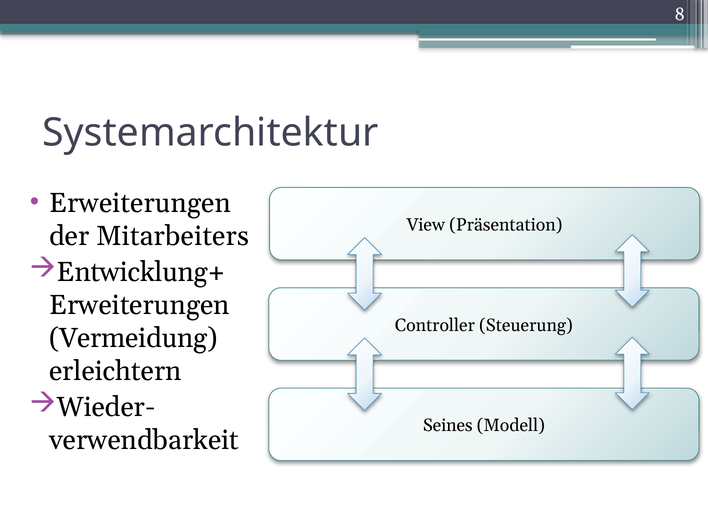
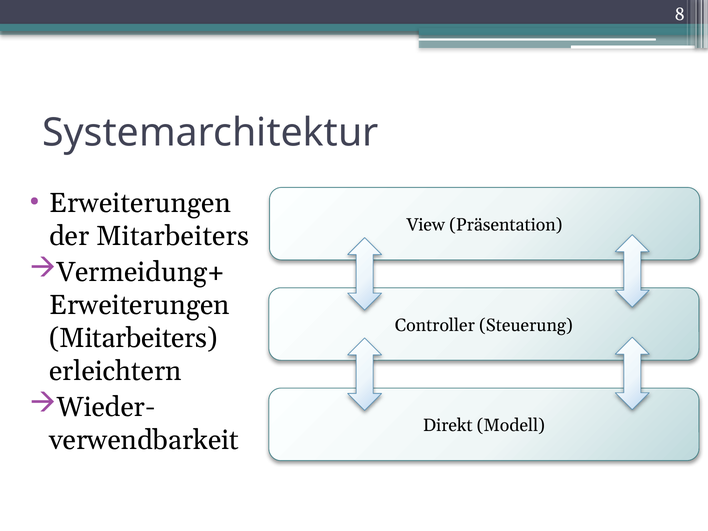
Entwicklung+: Entwicklung+ -> Vermeidung+
Vermeidung at (133, 338): Vermeidung -> Mitarbeiters
Seines: Seines -> Direkt
